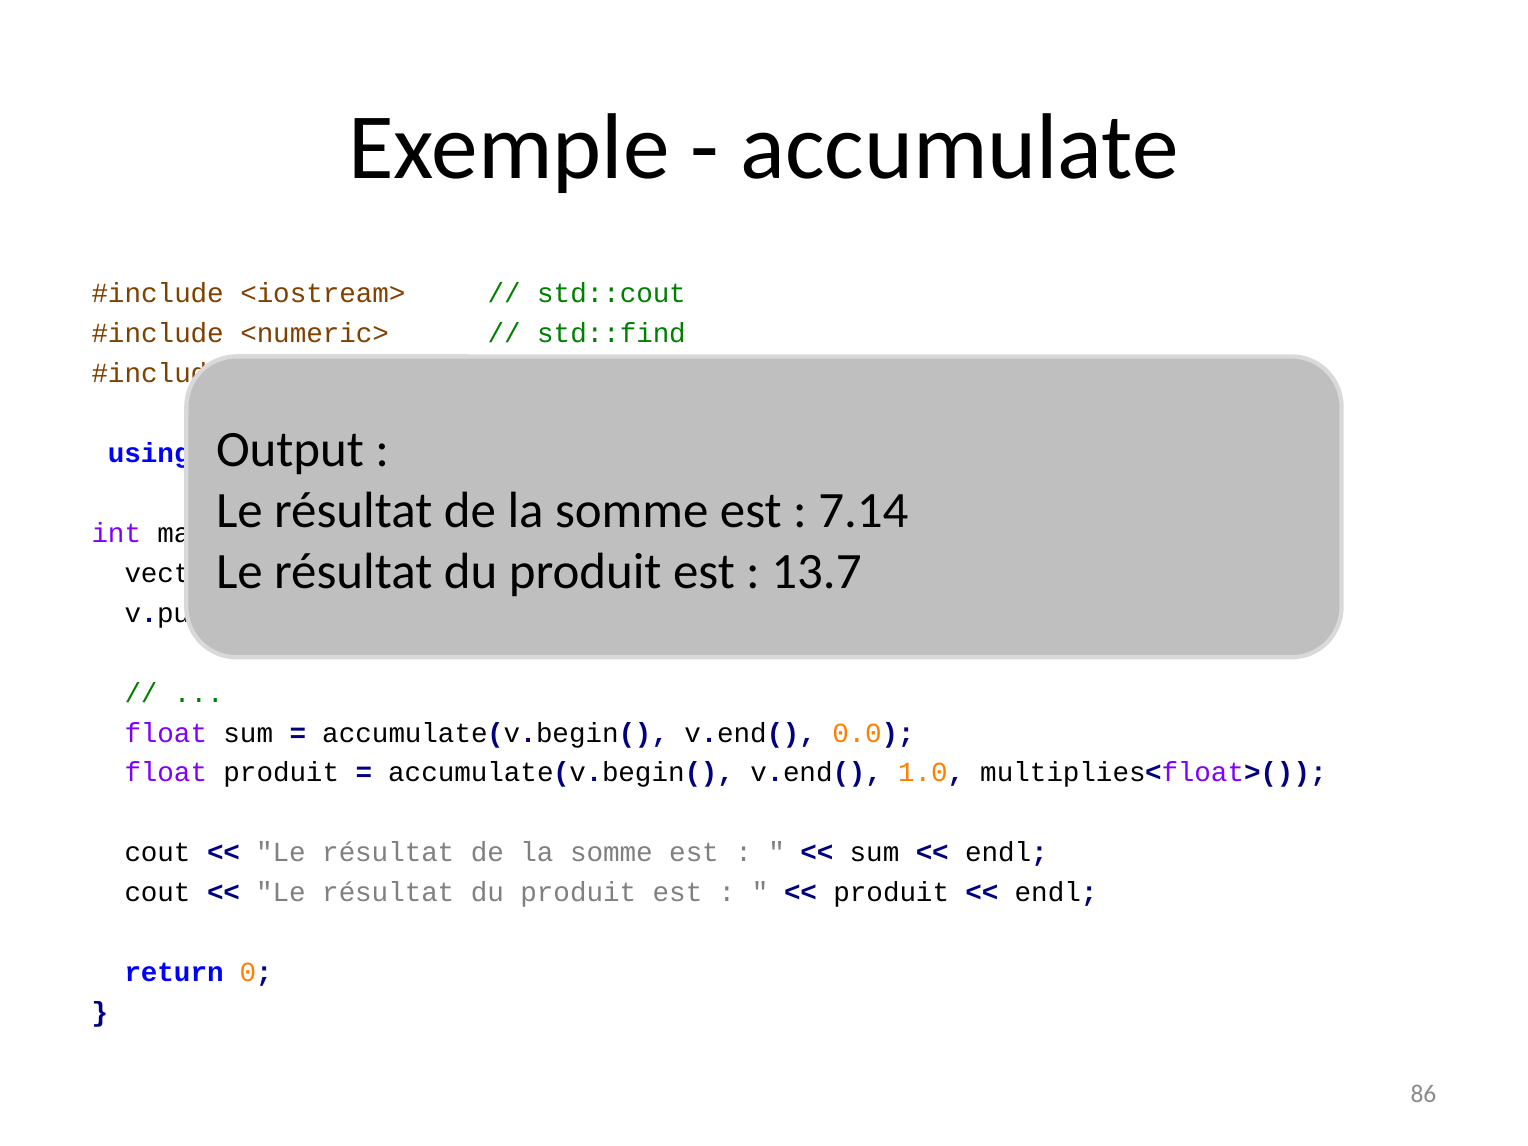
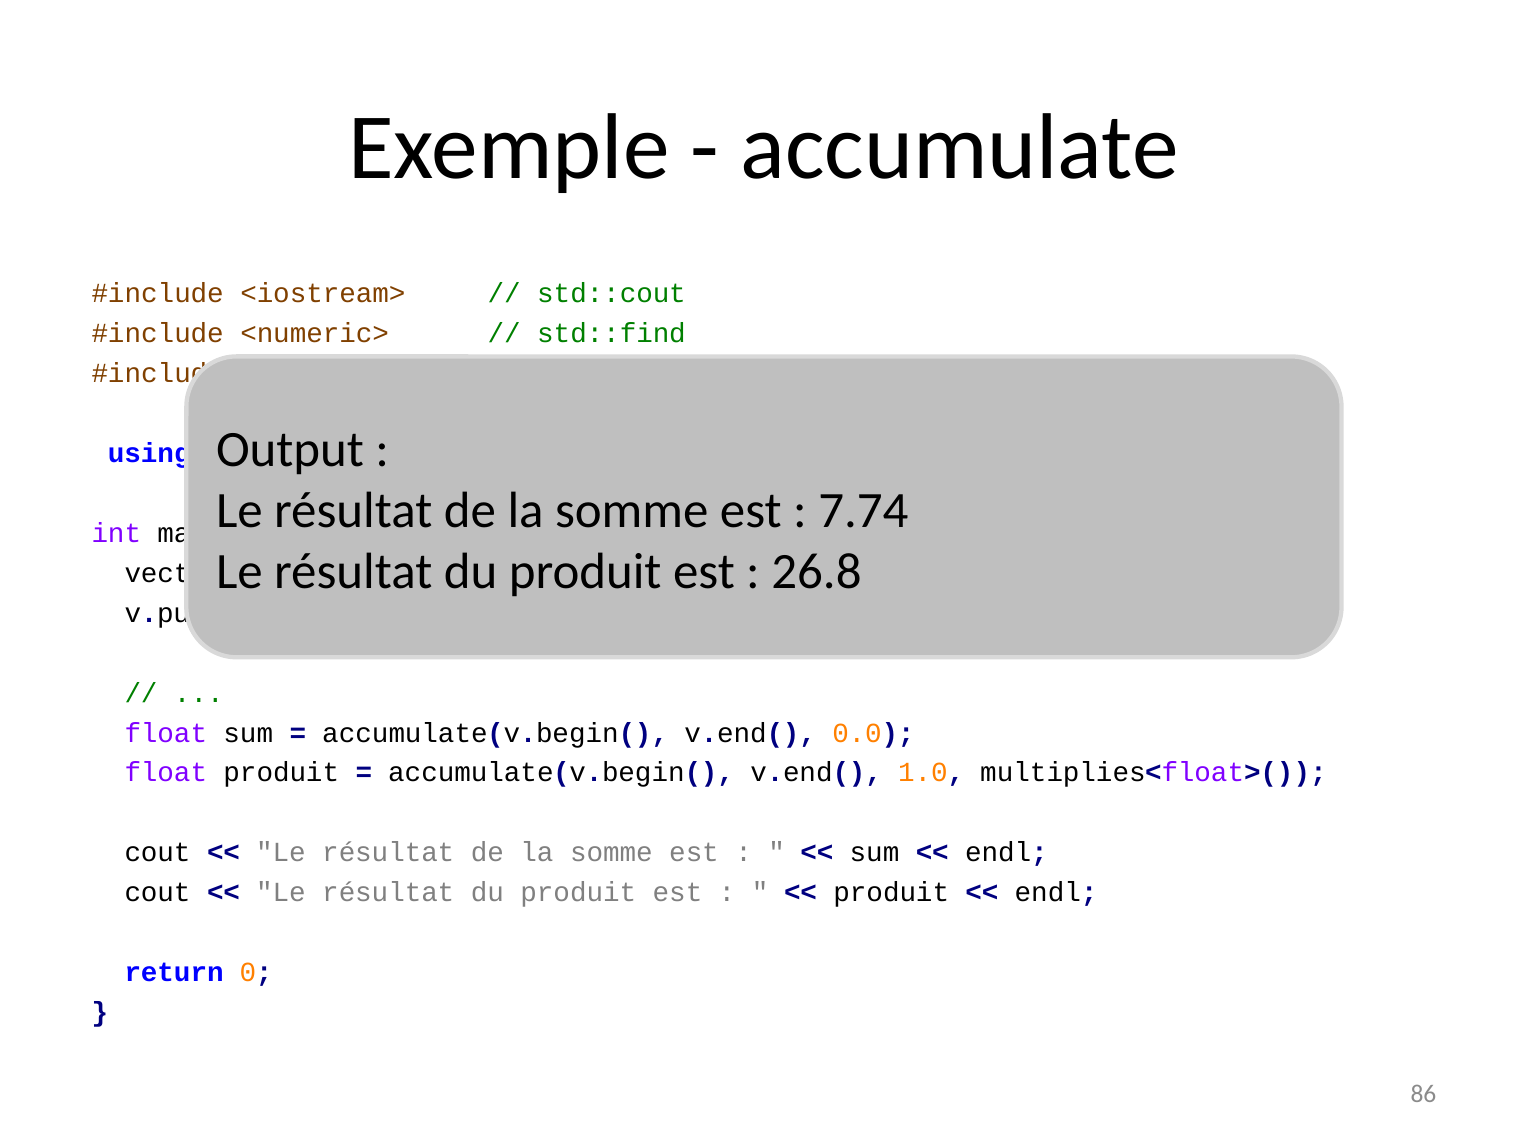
7.14: 7.14 -> 7.74
13.7: 13.7 -> 26.8
